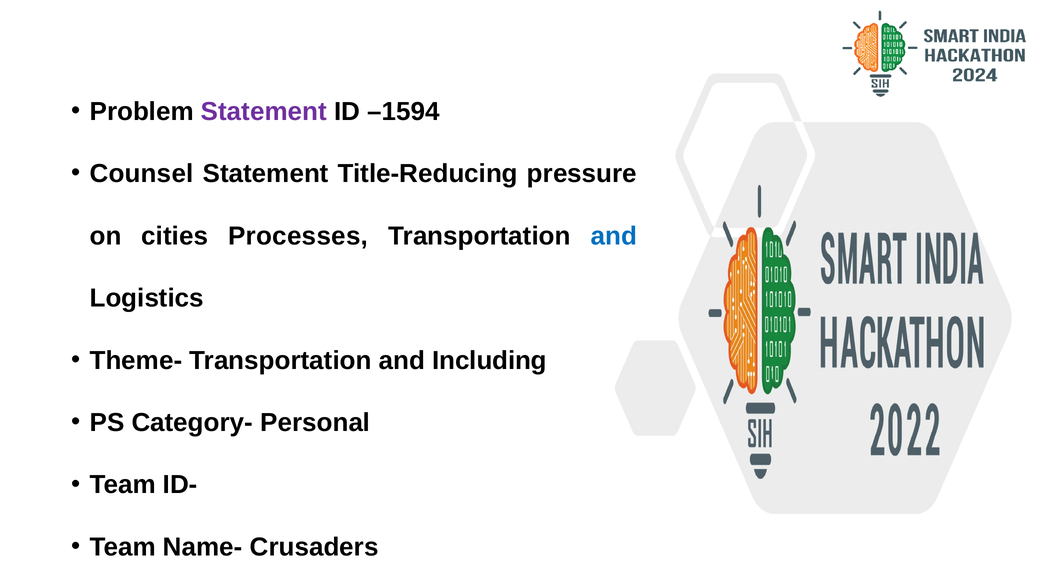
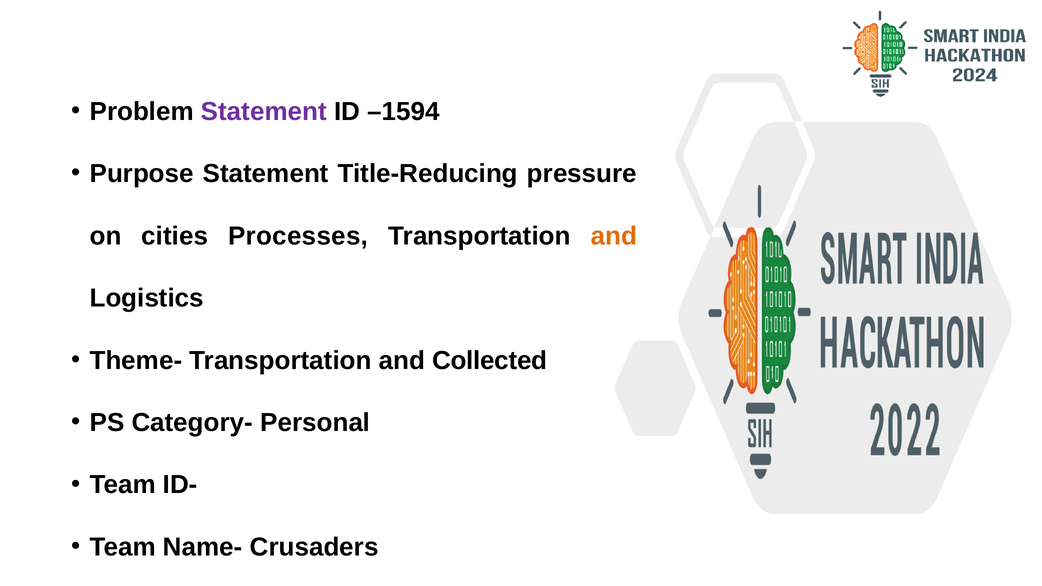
Counsel: Counsel -> Purpose
and at (614, 236) colour: blue -> orange
Including: Including -> Collected
